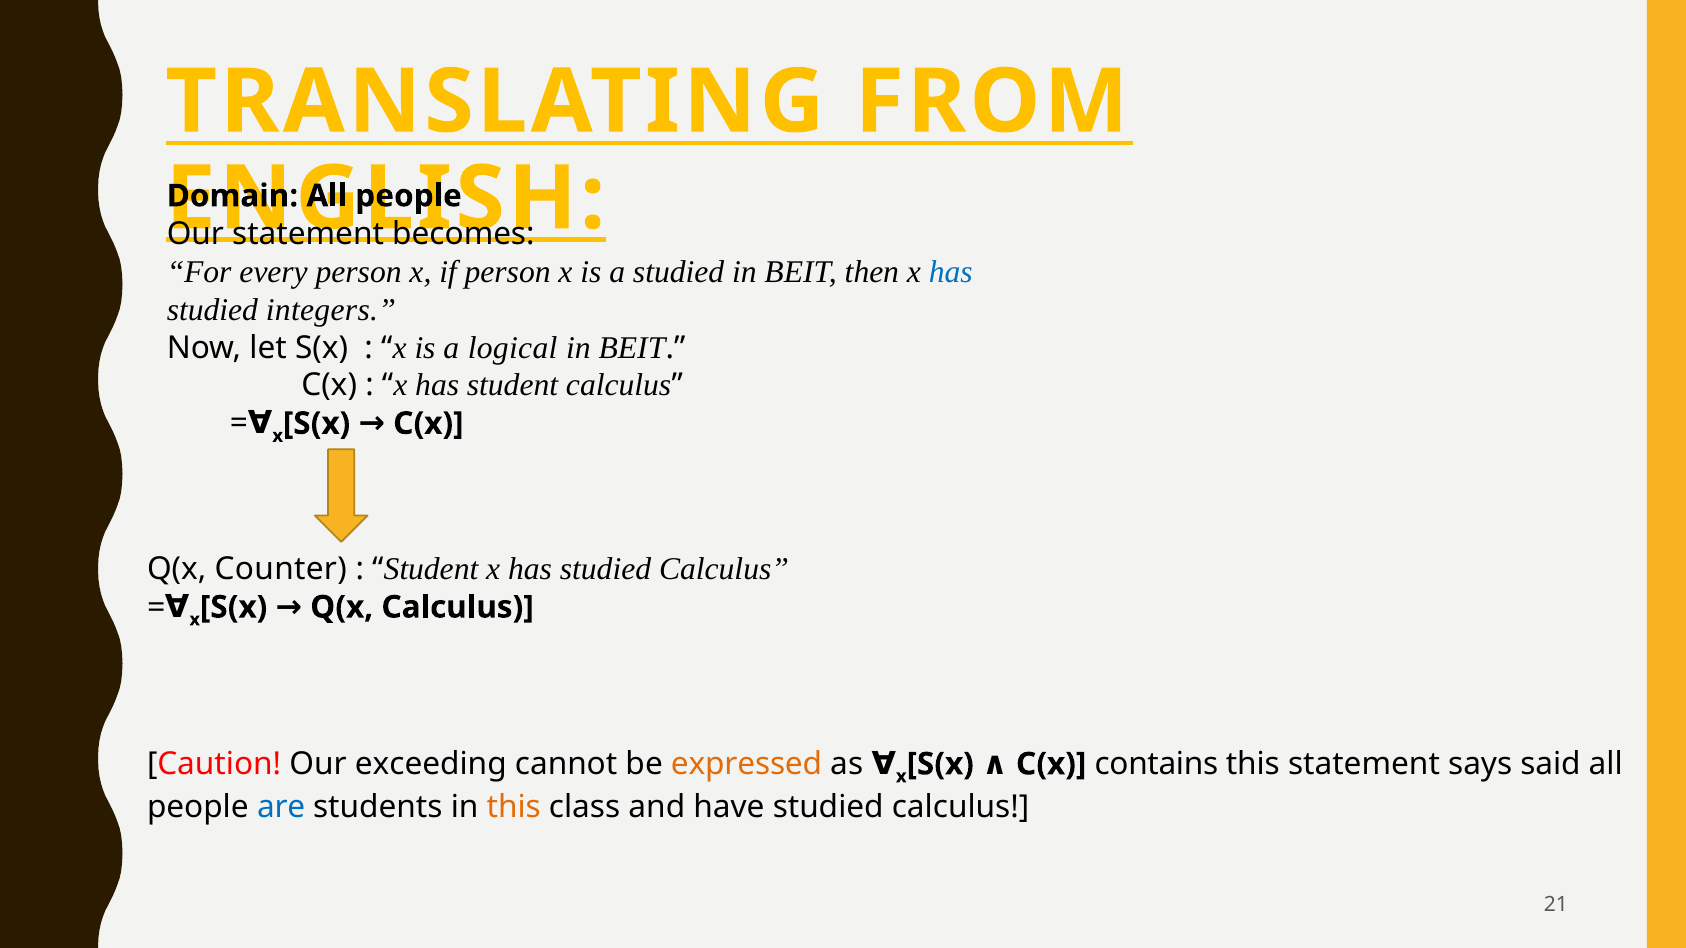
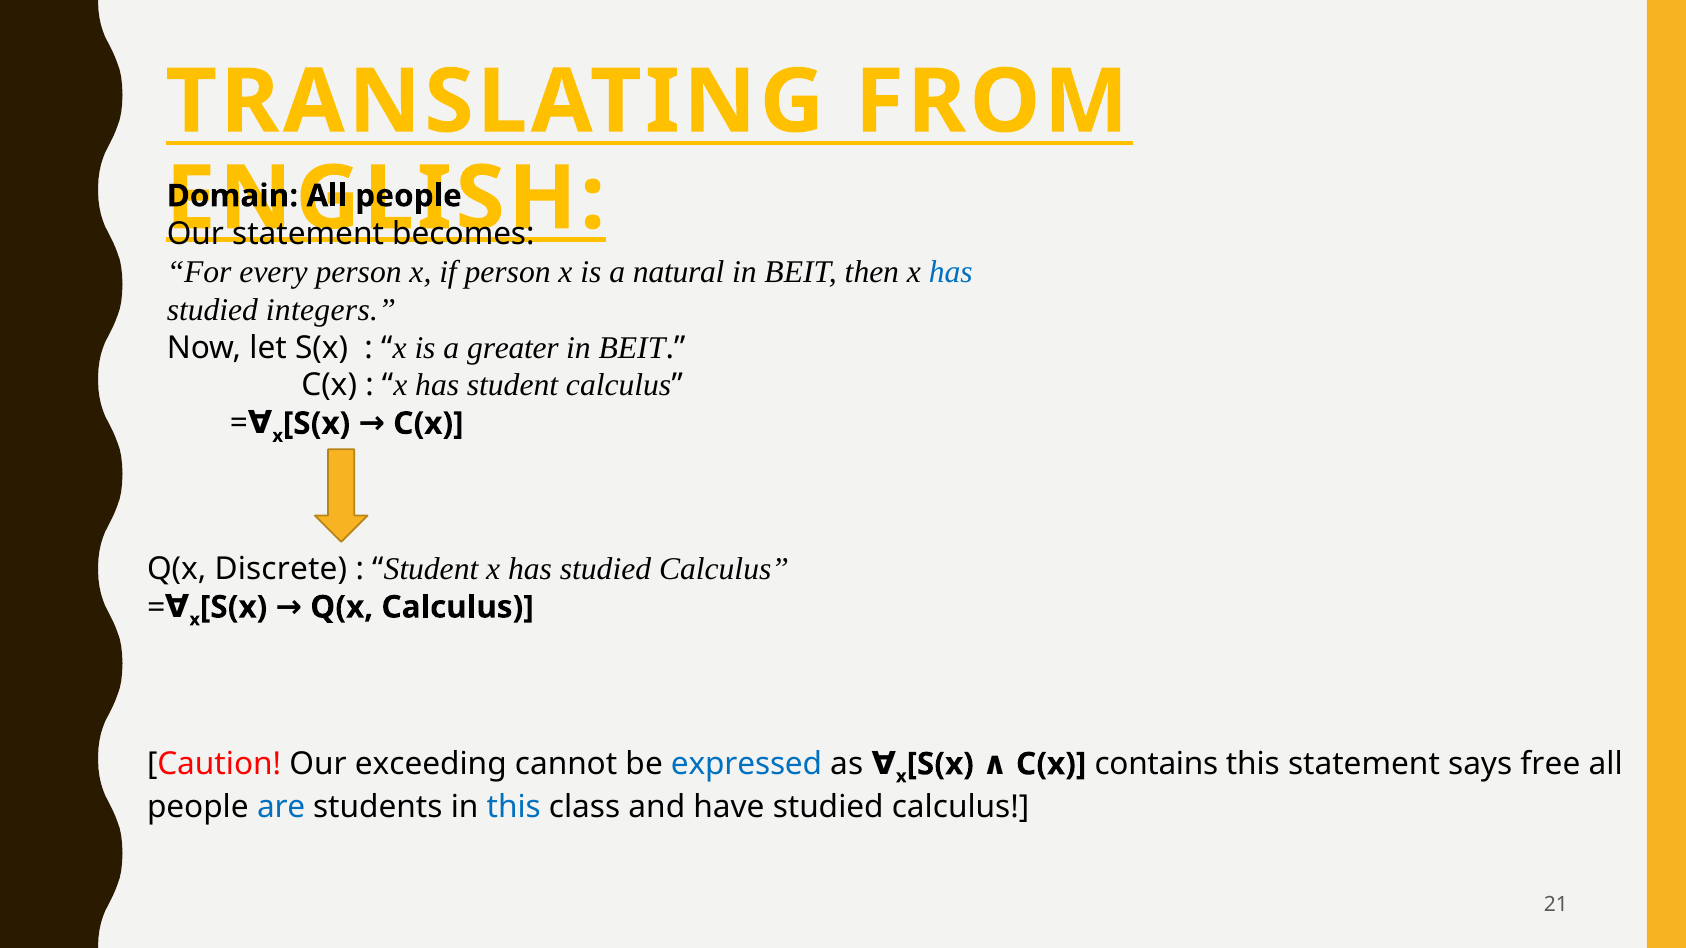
a studied: studied -> natural
logical: logical -> greater
Counter: Counter -> Discrete
said: said -> free
expressed colour: orange -> blue
this at (514, 807) colour: orange -> blue
